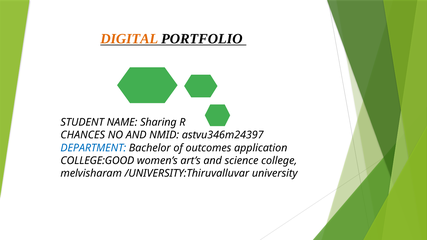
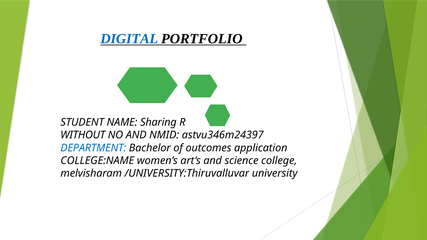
DIGITAL colour: orange -> blue
CHANCES: CHANCES -> WITHOUT
COLLEGE:GOOD: COLLEGE:GOOD -> COLLEGE:NAME
